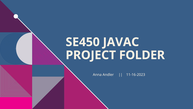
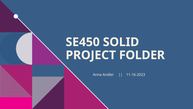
JAVAC: JAVAC -> SOLID
